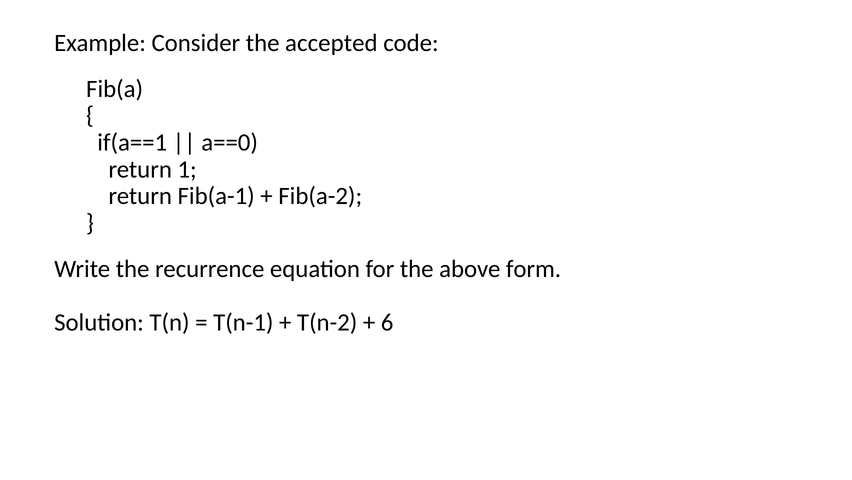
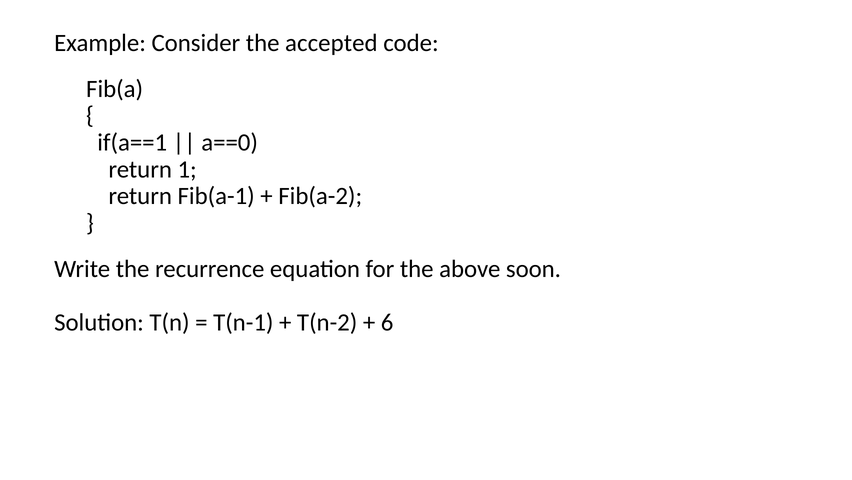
form: form -> soon
